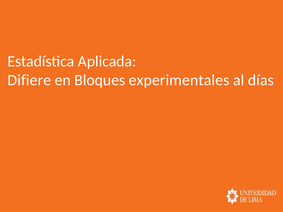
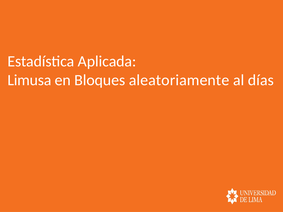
Difiere: Difiere -> Limusa
experimentales: experimentales -> aleatoriamente
